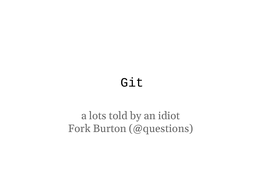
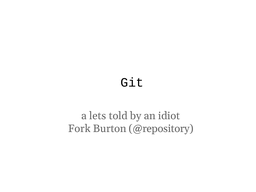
lots: lots -> lets
@questions: @questions -> @repository
